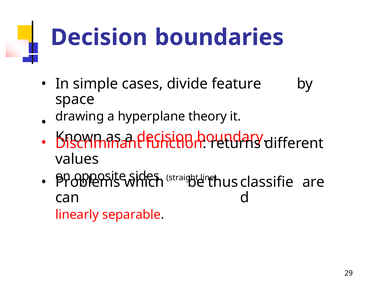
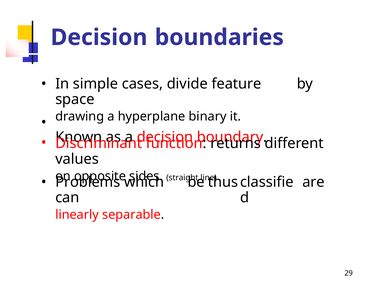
theory: theory -> binary
